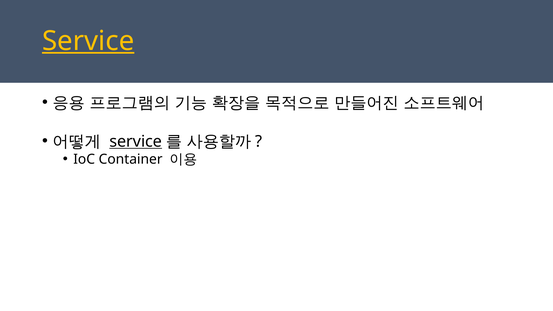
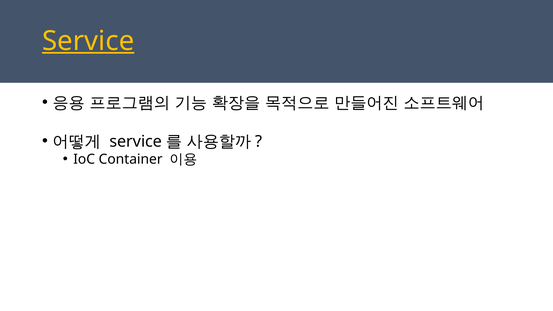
service at (136, 141) underline: present -> none
